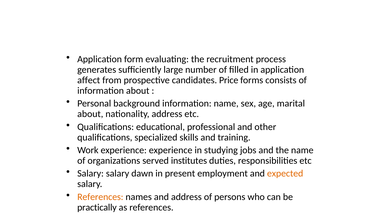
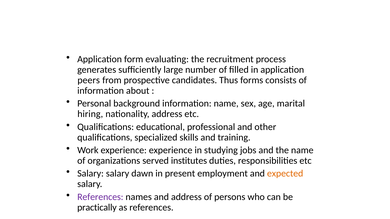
affect: affect -> peers
Price: Price -> Thus
about at (90, 114): about -> hiring
References at (100, 197) colour: orange -> purple
